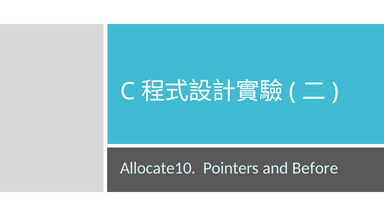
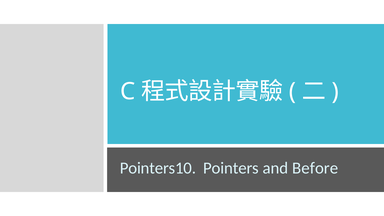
Allocate10: Allocate10 -> Pointers10
